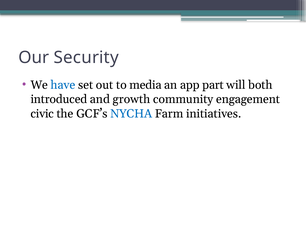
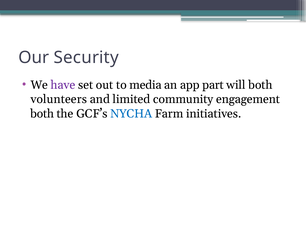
have colour: blue -> purple
introduced: introduced -> volunteers
growth: growth -> limited
civic at (42, 113): civic -> both
